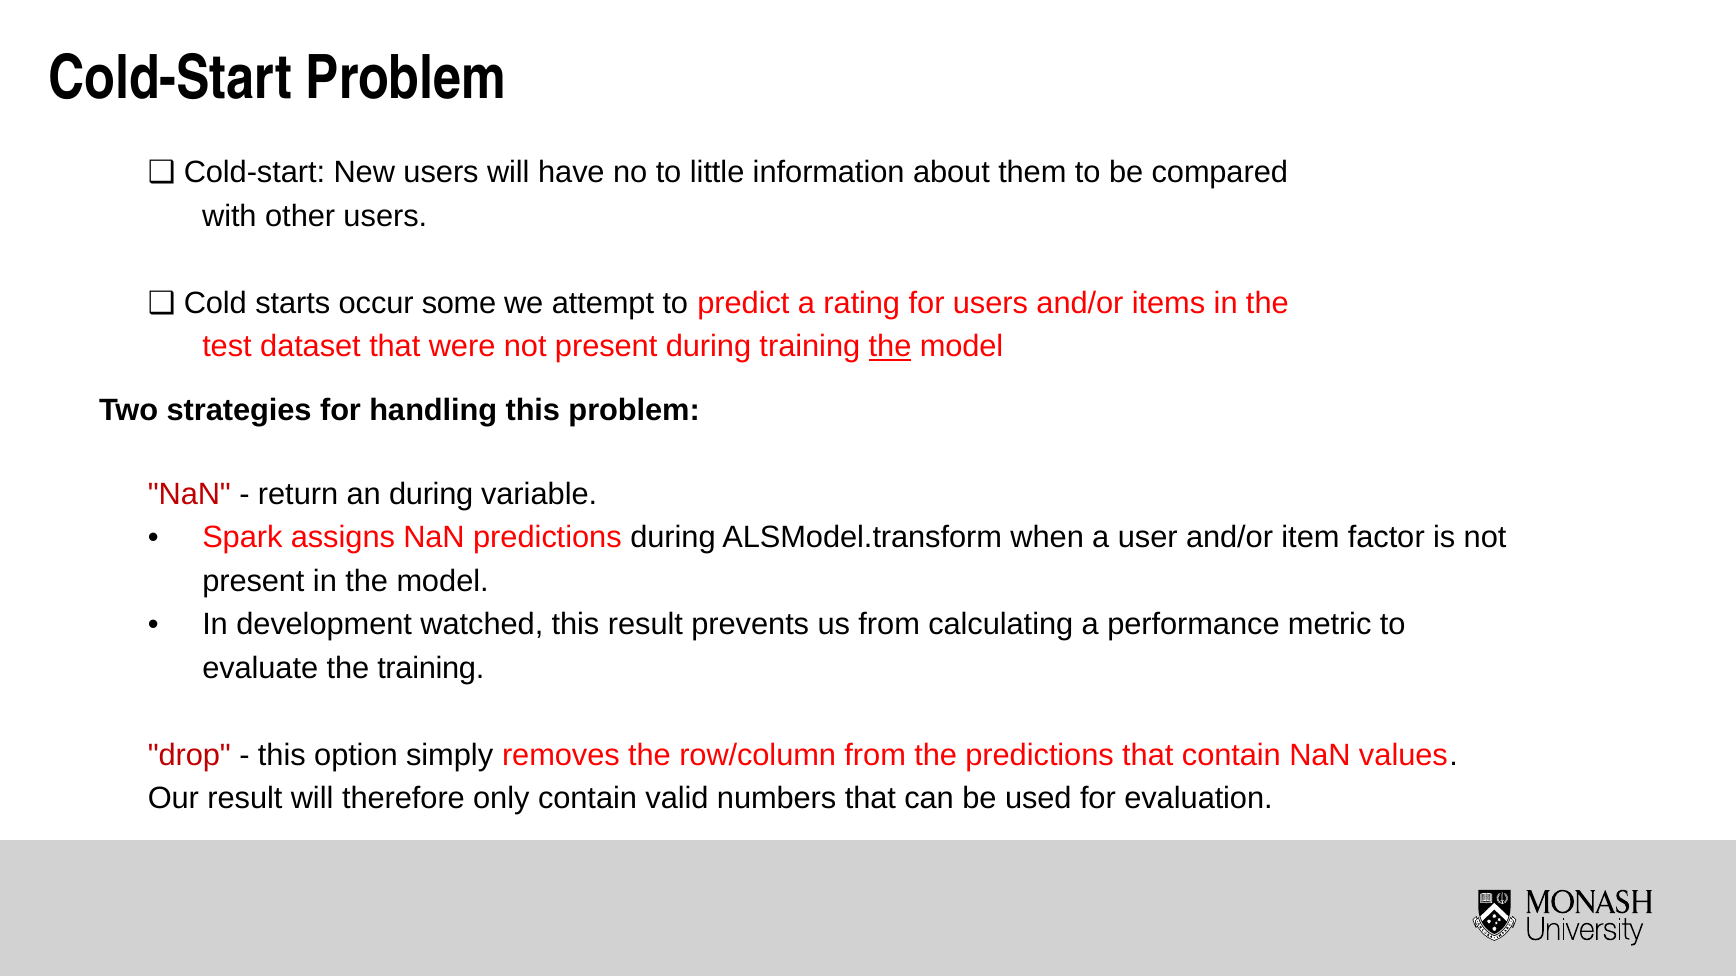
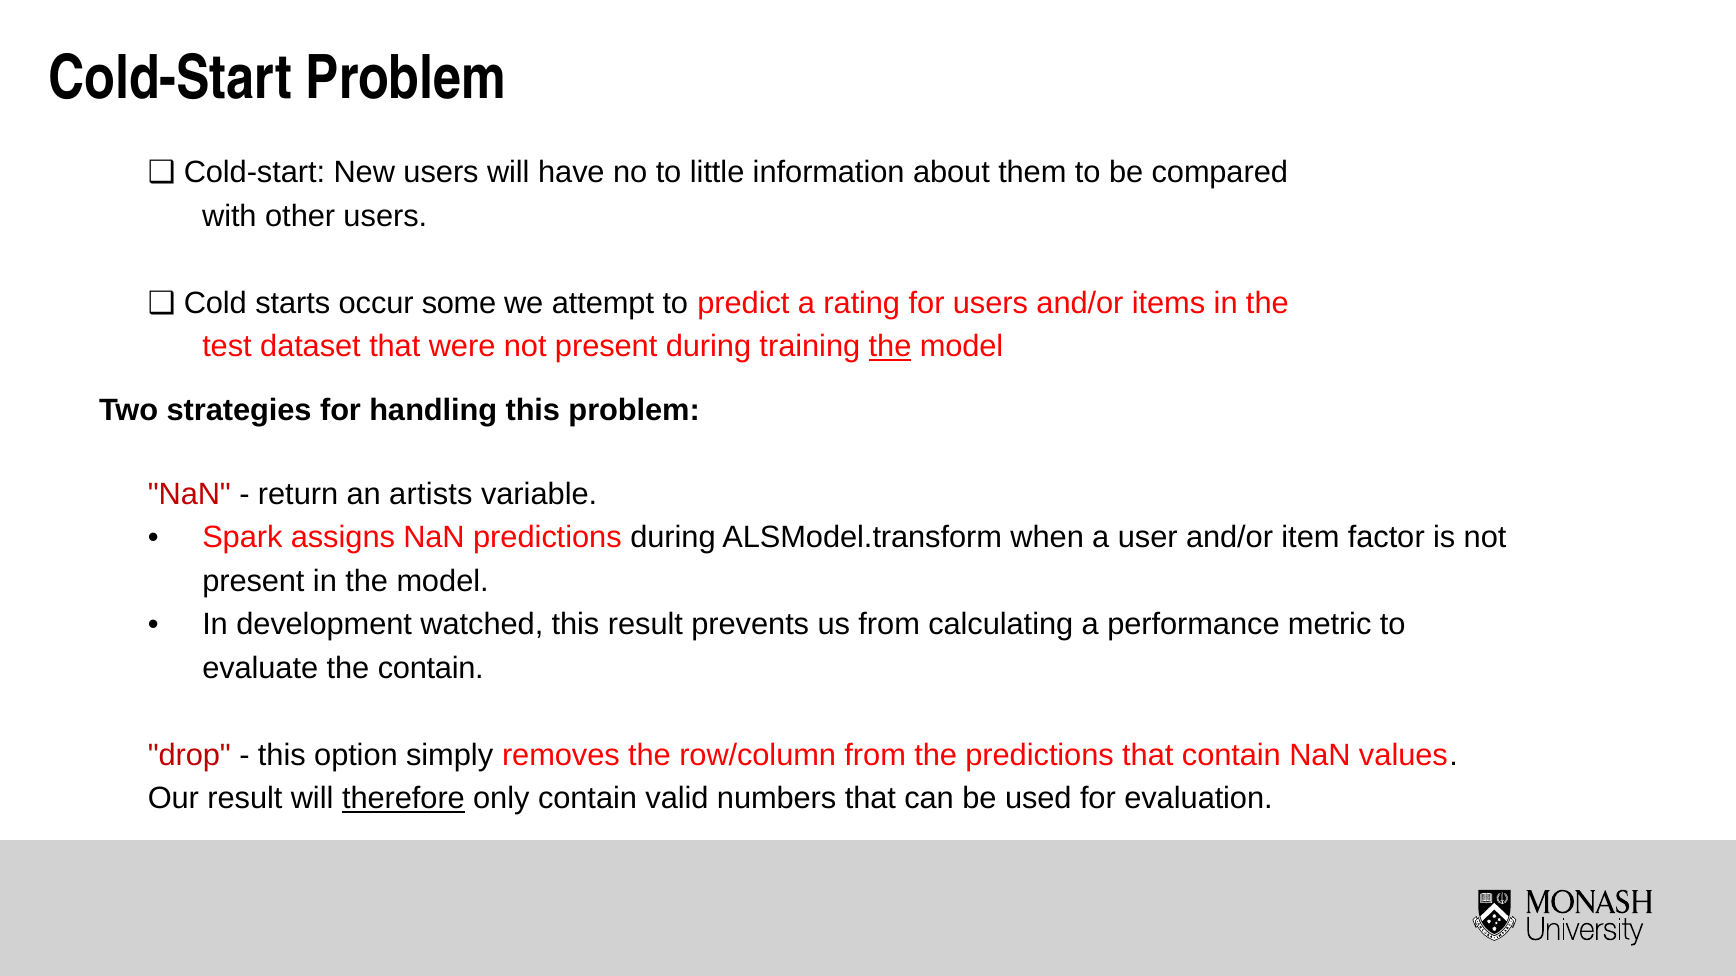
an during: during -> artists
the training: training -> contain
therefore underline: none -> present
